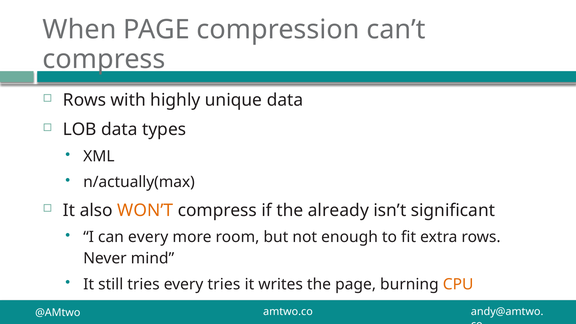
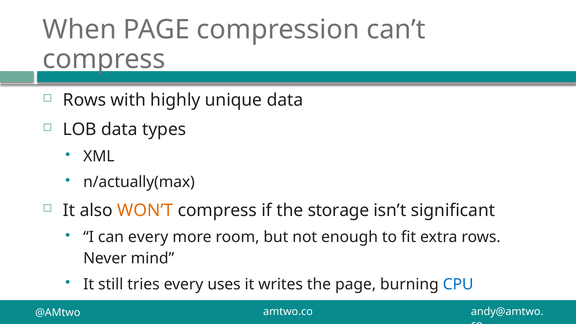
already: already -> storage
every tries: tries -> uses
CPU colour: orange -> blue
